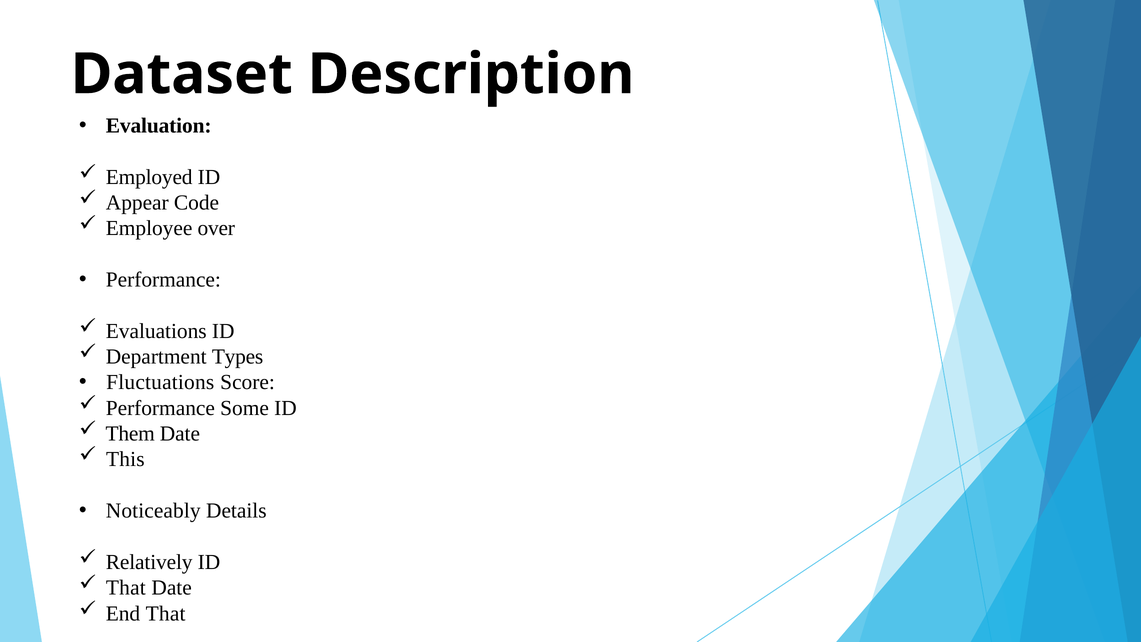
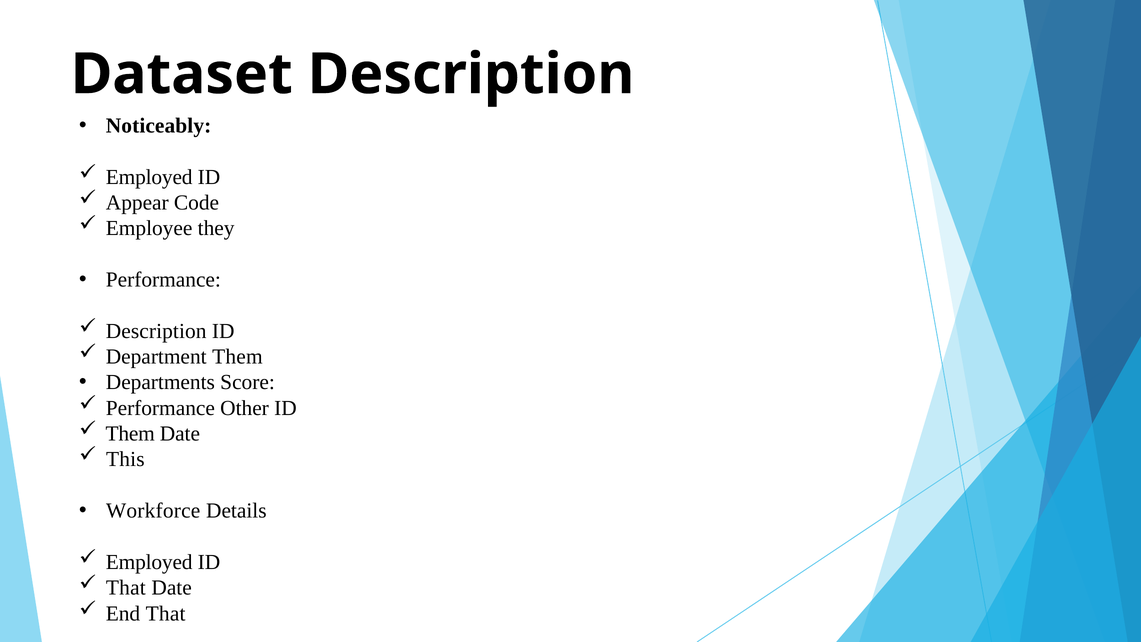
Evaluation: Evaluation -> Noticeably
over: over -> they
Evaluations at (156, 331): Evaluations -> Description
Department Types: Types -> Them
Fluctuations: Fluctuations -> Departments
Some: Some -> Other
Noticeably: Noticeably -> Workforce
Relatively at (149, 562): Relatively -> Employed
